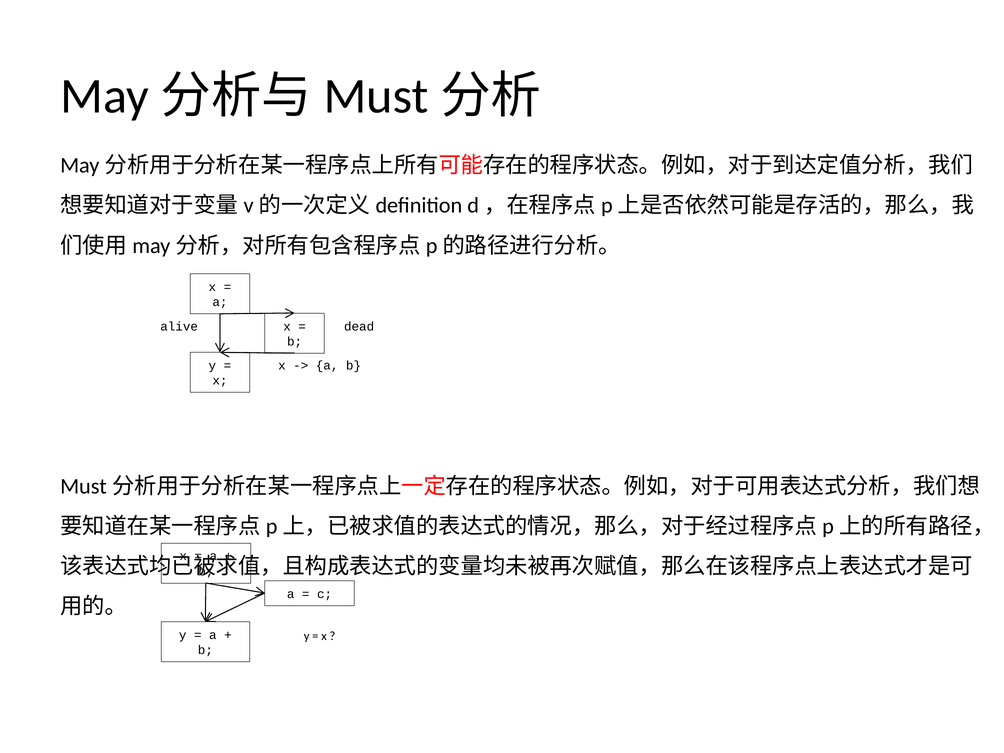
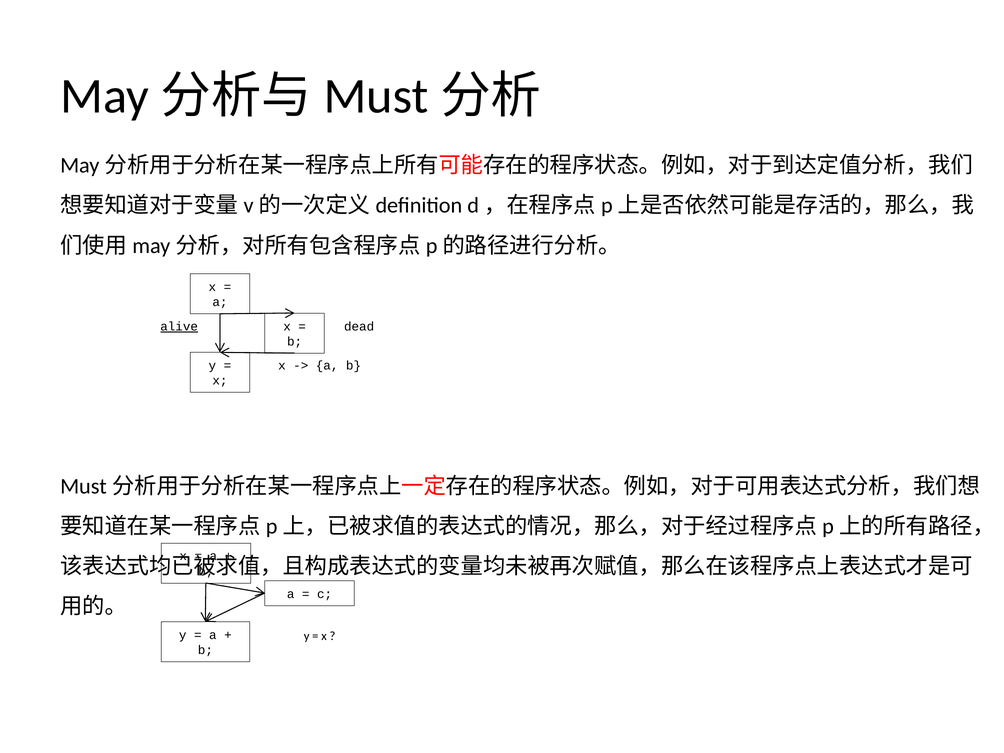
alive underline: none -> present
